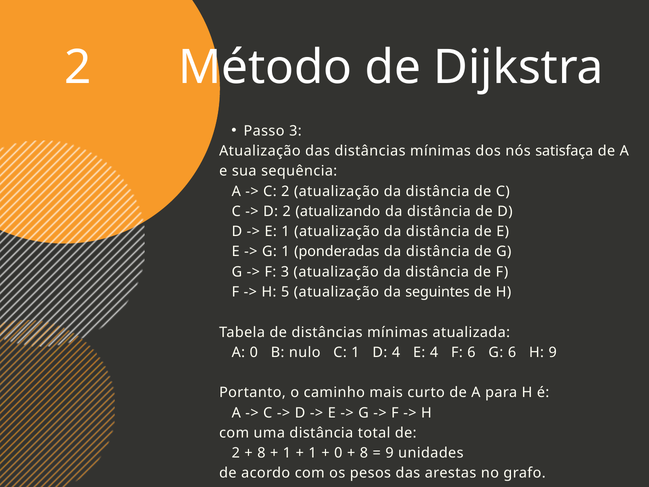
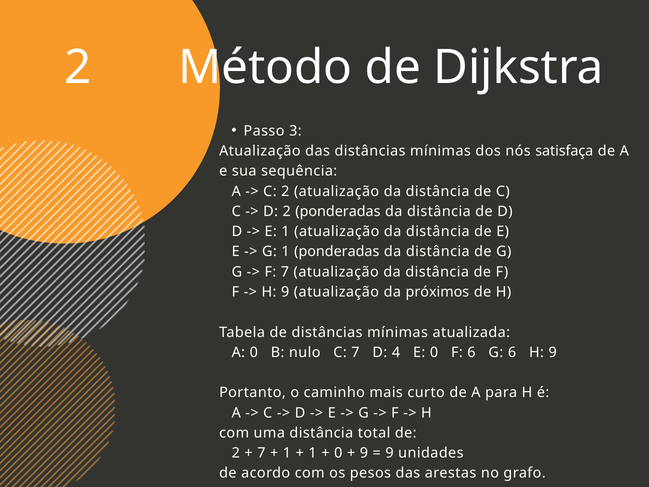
2 atualizando: atualizando -> ponderadas
F 3: 3 -> 7
5 at (285, 292): 5 -> 9
seguintes: seguintes -> próximos
C 1: 1 -> 7
E 4: 4 -> 0
8 at (261, 453): 8 -> 7
8 at (364, 453): 8 -> 9
